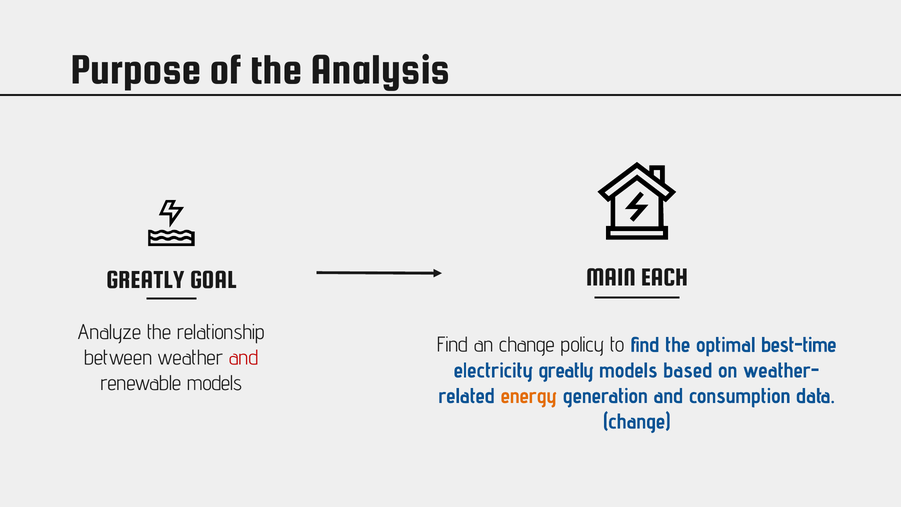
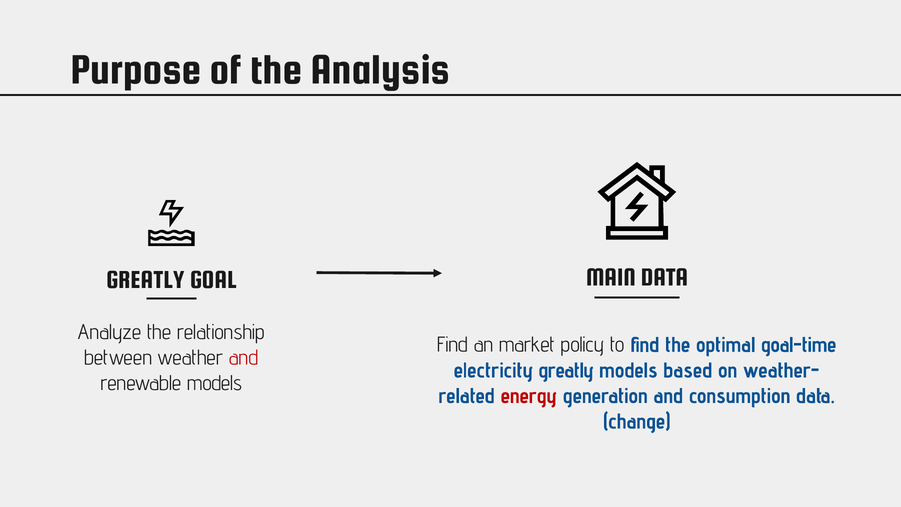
MAIN EACH: EACH -> DATA
an change: change -> market
best-time: best-time -> goal-time
energy colour: orange -> red
